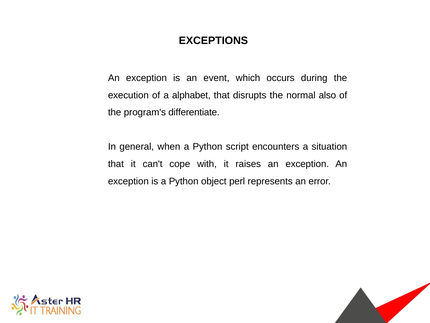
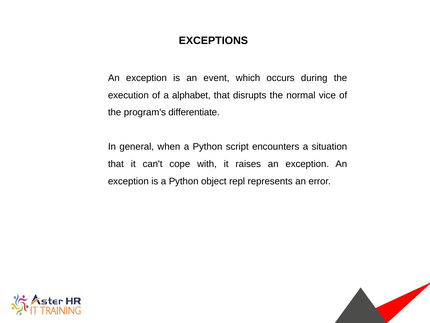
also: also -> vice
perl: perl -> repl
